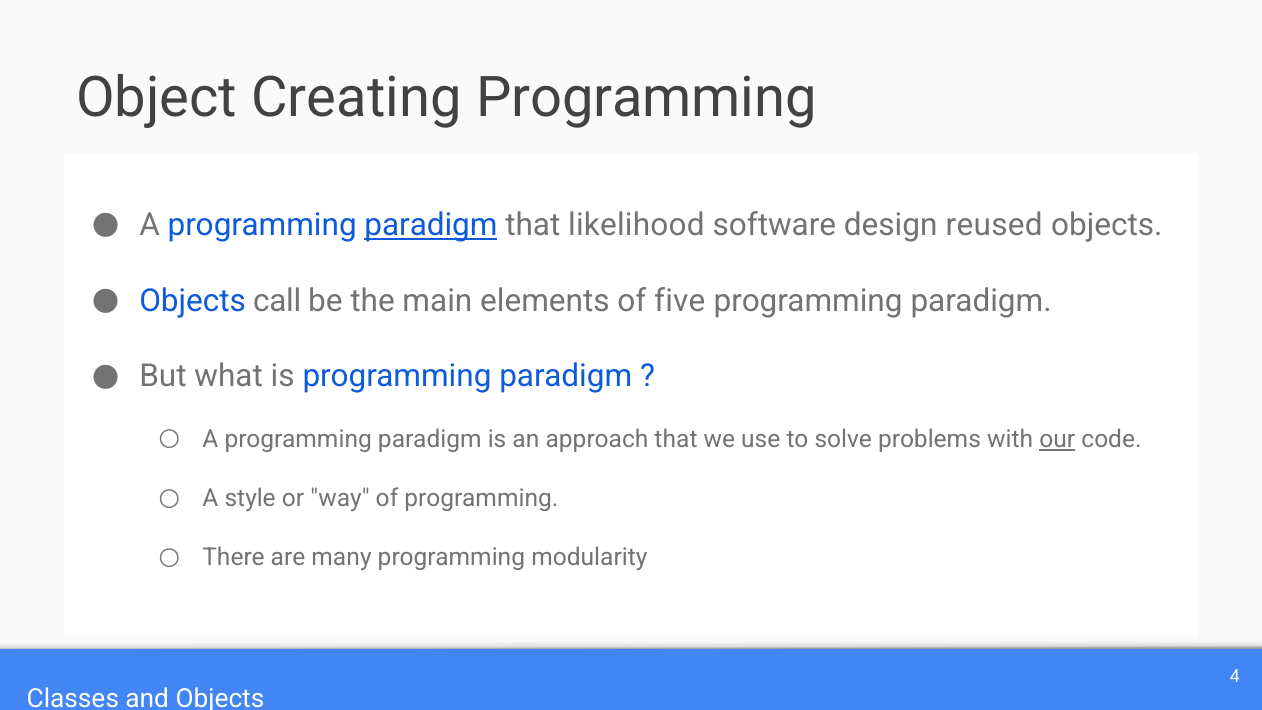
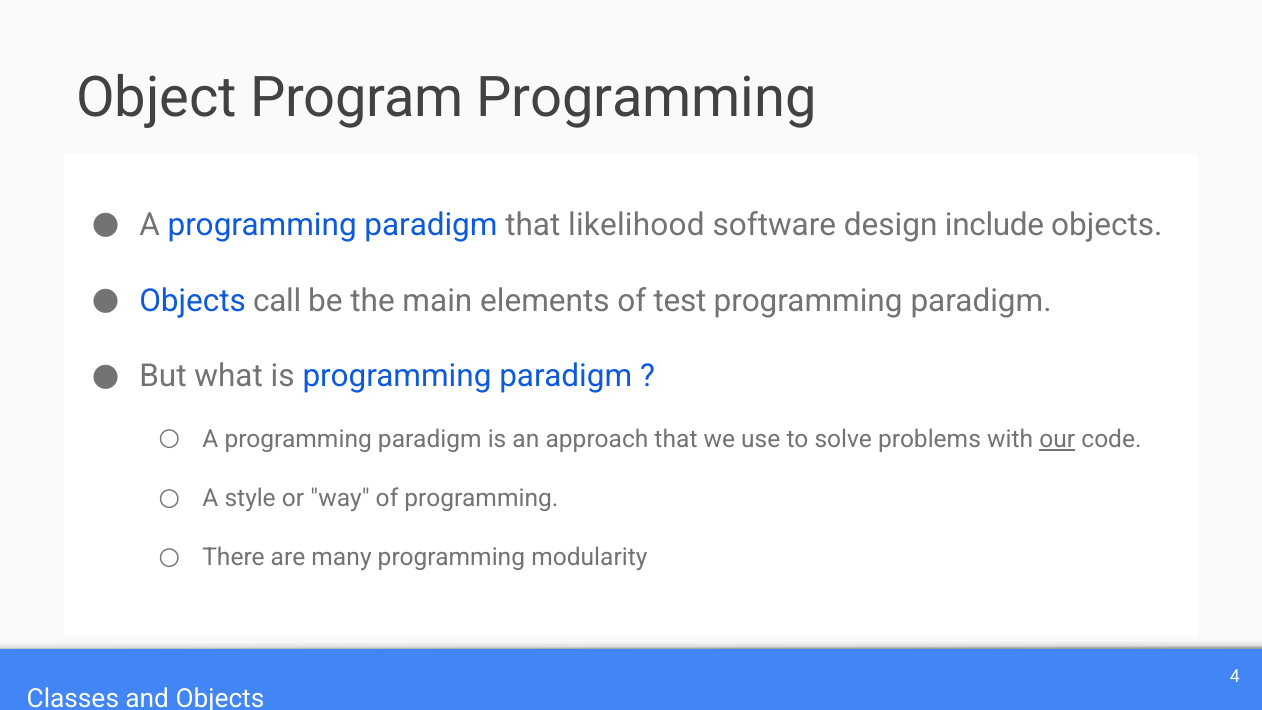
Creating: Creating -> Program
paradigm at (431, 225) underline: present -> none
reused: reused -> include
five: five -> test
